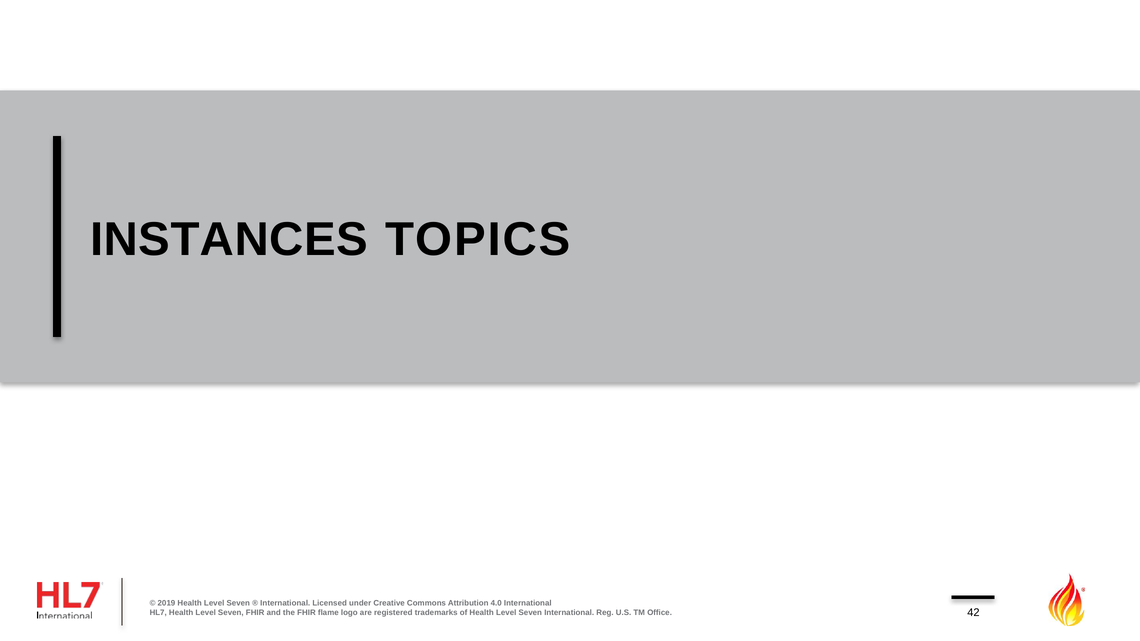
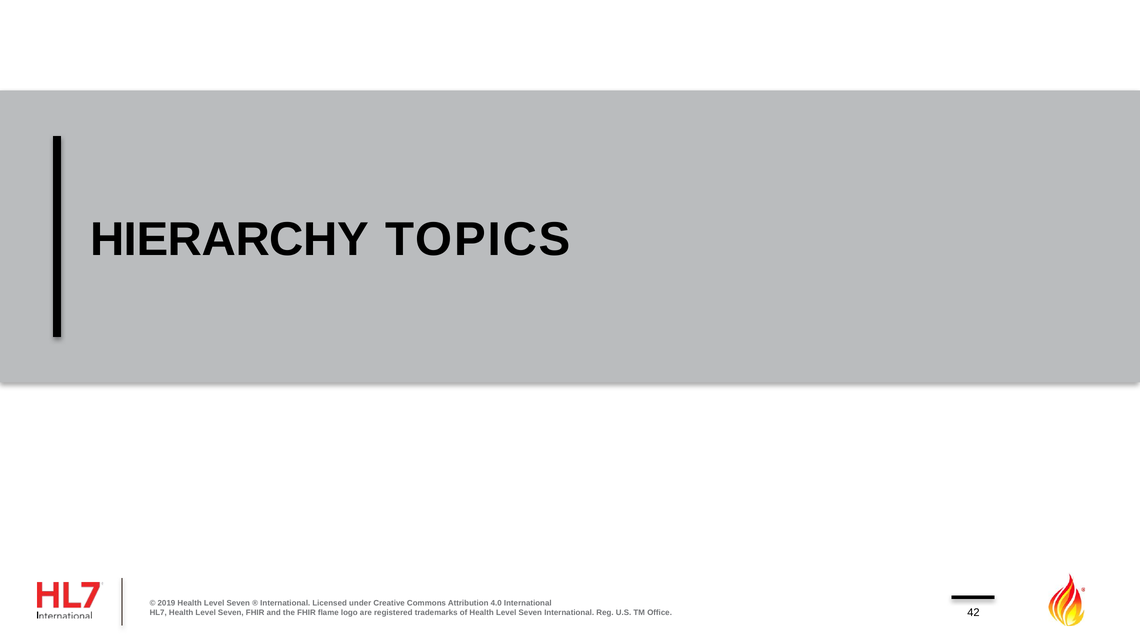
INSTANCES: INSTANCES -> HIERARCHY
